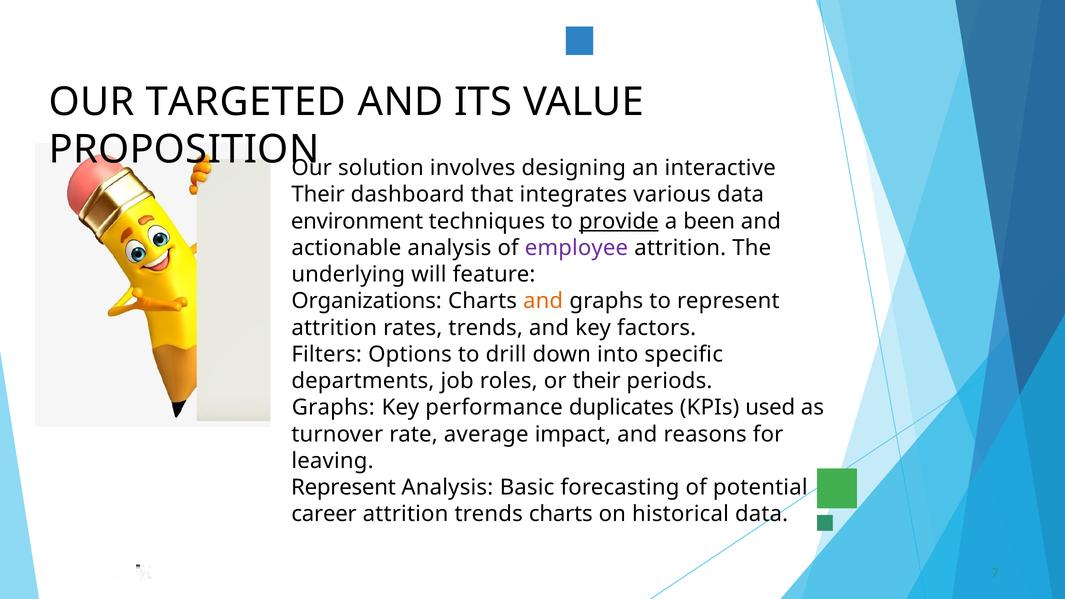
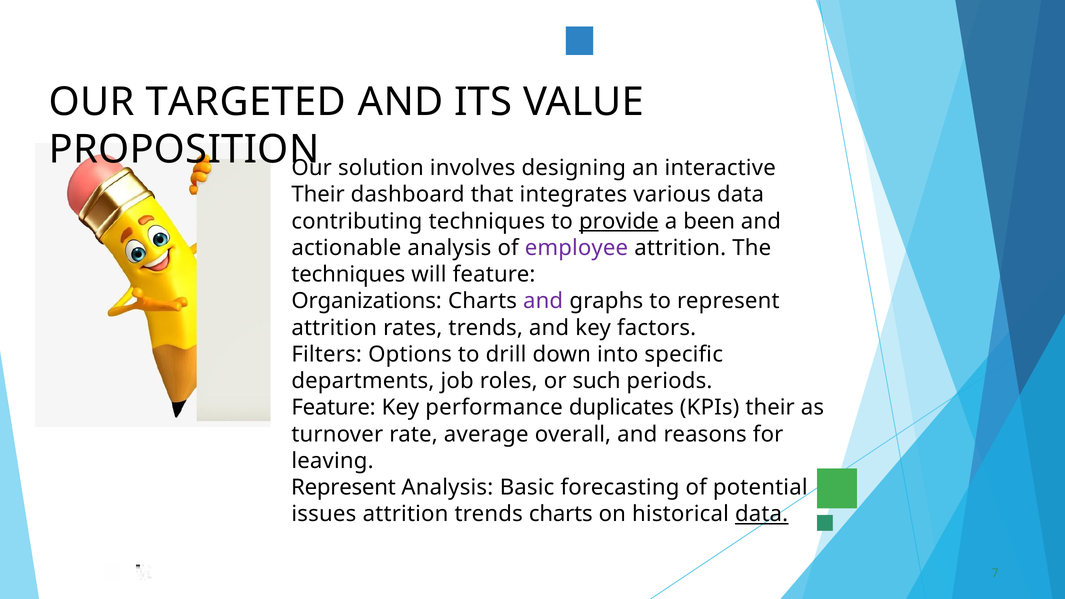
environment: environment -> contributing
underlying at (348, 275): underlying -> techniques
and at (543, 301) colour: orange -> purple
or their: their -> such
Graphs at (333, 408): Graphs -> Feature
KPIs used: used -> their
impact: impact -> overall
career: career -> issues
data at (762, 514) underline: none -> present
